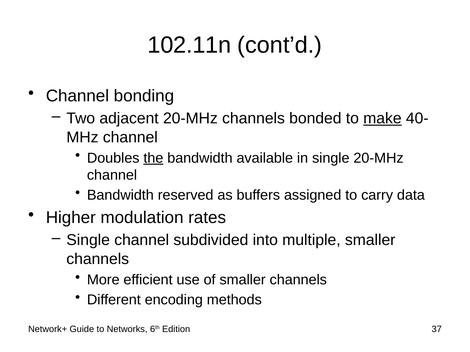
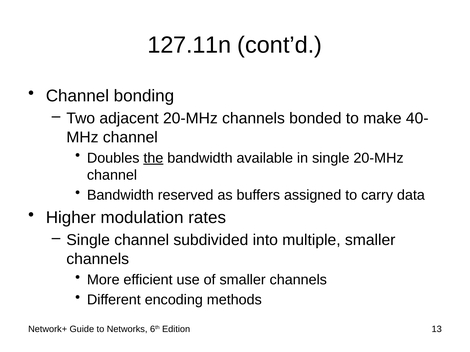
102.11n: 102.11n -> 127.11n
make underline: present -> none
37: 37 -> 13
